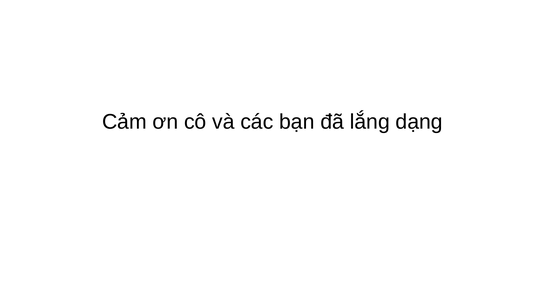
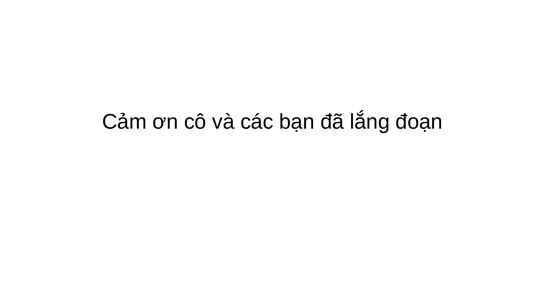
dạng: dạng -> đoạn
